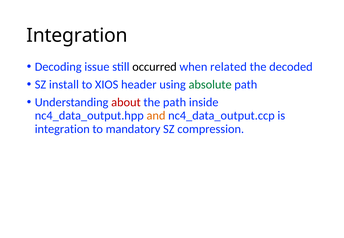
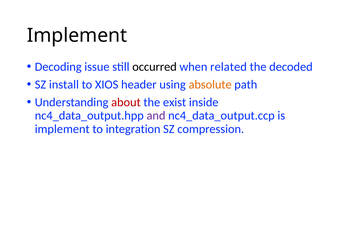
Integration at (77, 36): Integration -> Implement
absolute colour: green -> orange
the path: path -> exist
and colour: orange -> purple
integration at (62, 129): integration -> implement
mandatory: mandatory -> integration
